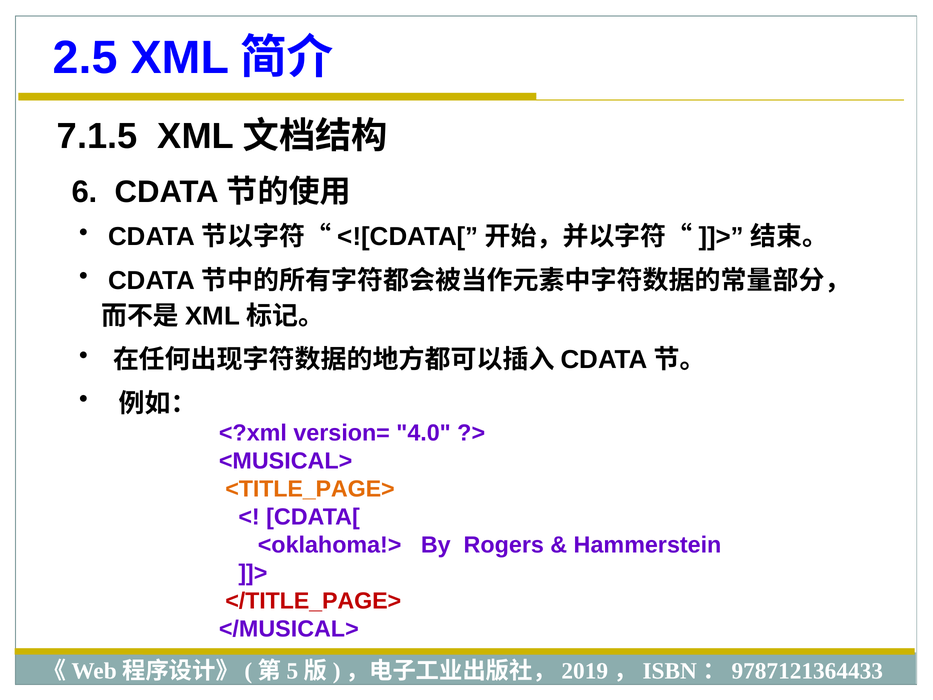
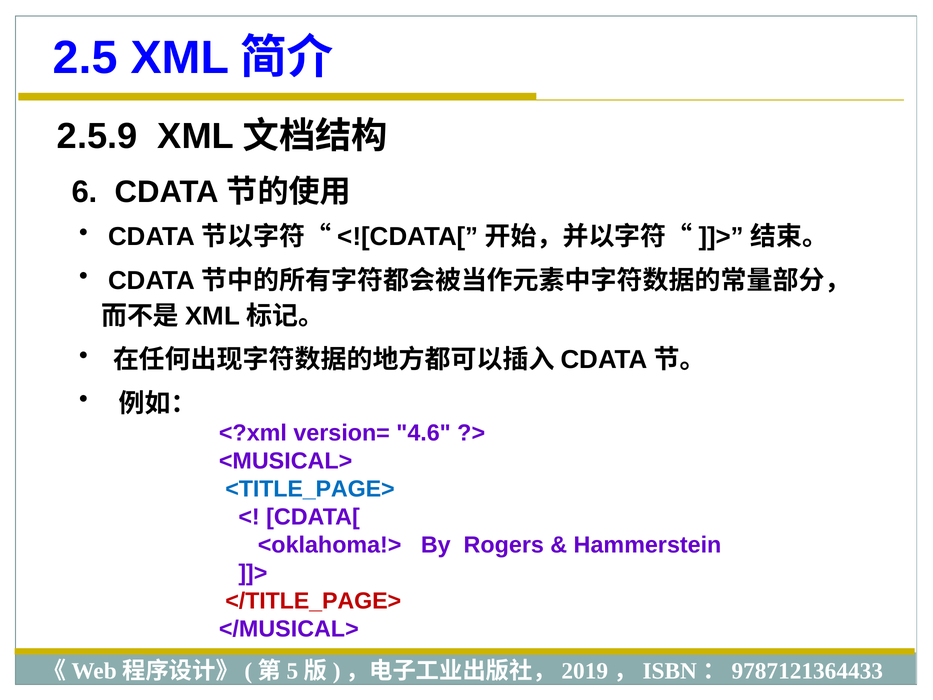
7.1.5: 7.1.5 -> 2.5.9
4.0: 4.0 -> 4.6
<TITLE_PAGE> colour: orange -> blue
